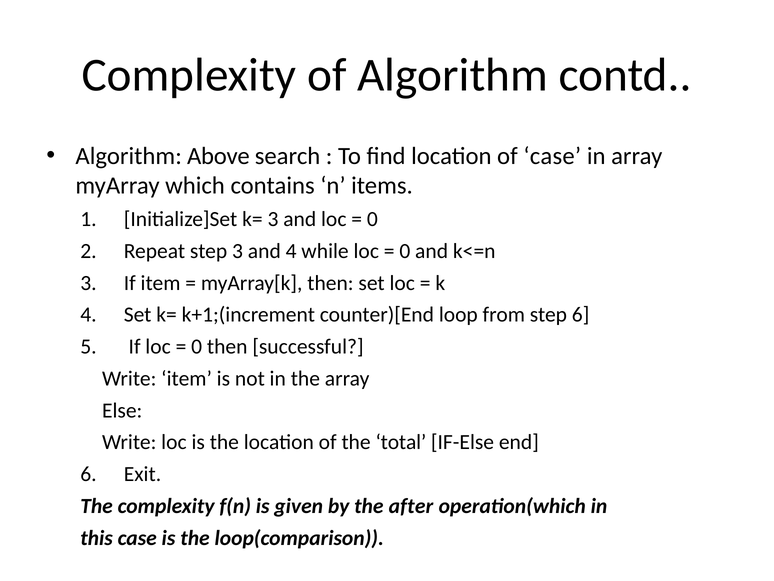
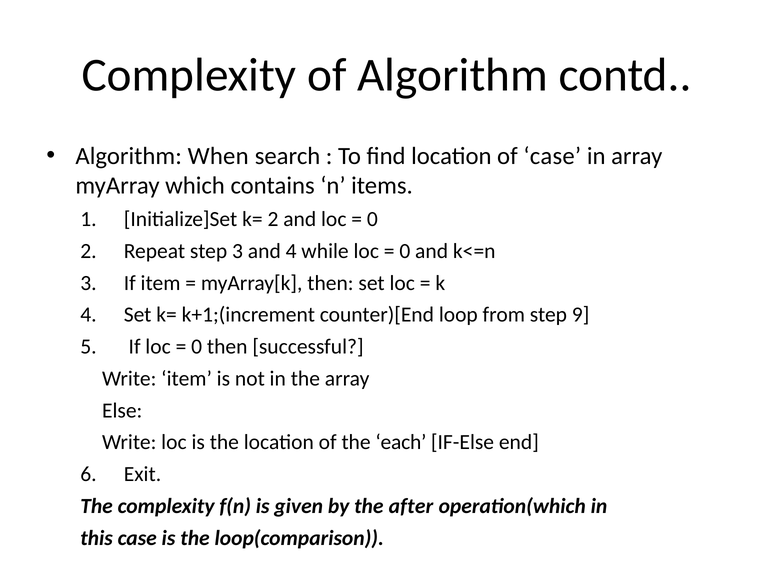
Above: Above -> When
k= 3: 3 -> 2
step 6: 6 -> 9
total: total -> each
